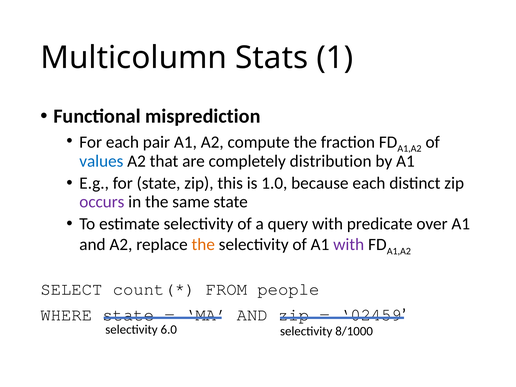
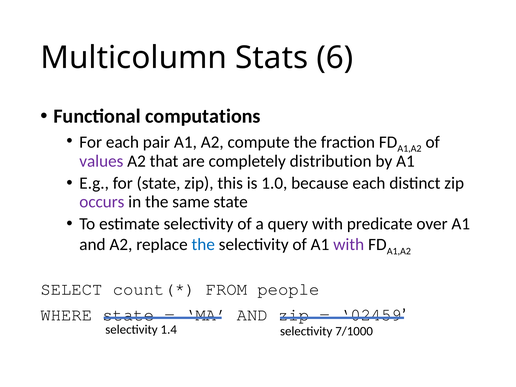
1: 1 -> 6
misprediction: misprediction -> computations
values colour: blue -> purple
the at (203, 245) colour: orange -> blue
6.0: 6.0 -> 1.4
8/1000: 8/1000 -> 7/1000
